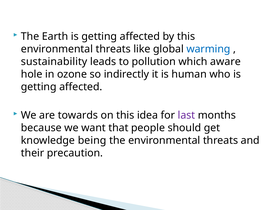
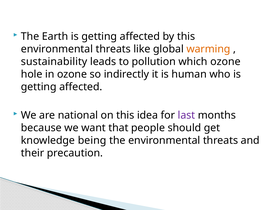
warming colour: blue -> orange
which aware: aware -> ozone
towards: towards -> national
